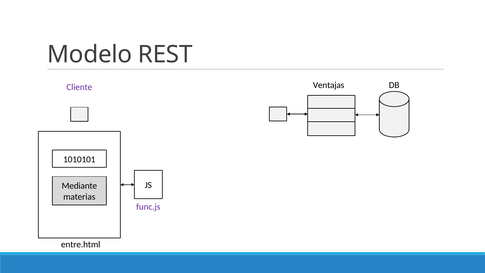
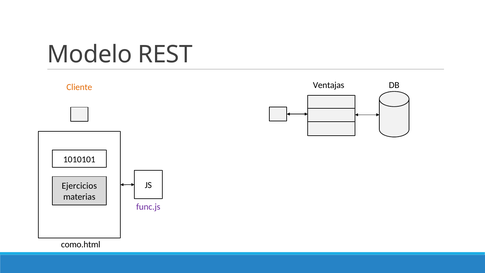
Cliente colour: purple -> orange
Mediante: Mediante -> Ejercicios
entre.html: entre.html -> como.html
